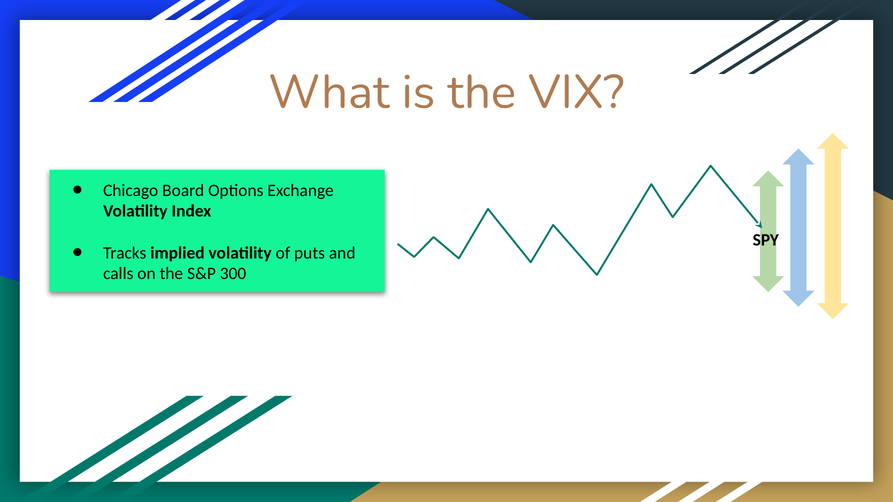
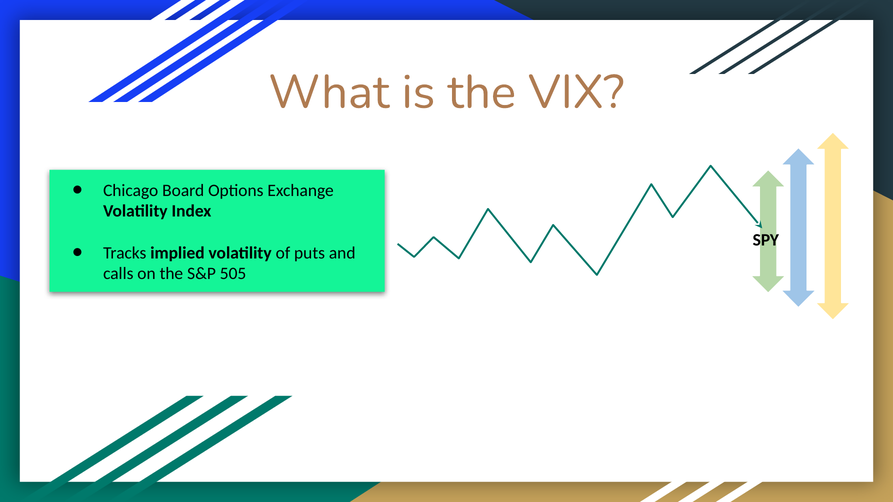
300: 300 -> 505
